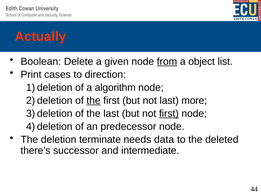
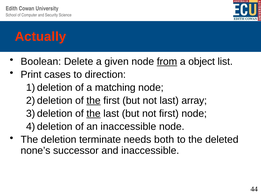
algorithm: algorithm -> matching
more: more -> array
the at (94, 113) underline: none -> present
first at (169, 113) underline: present -> none
an predecessor: predecessor -> inaccessible
data: data -> both
there’s: there’s -> none’s
and intermediate: intermediate -> inaccessible
